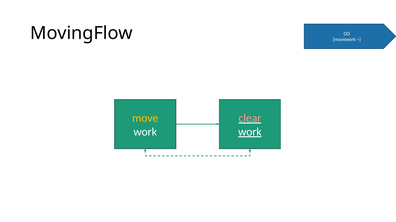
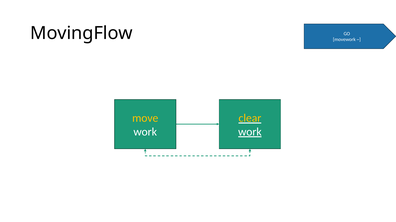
clear colour: pink -> yellow
